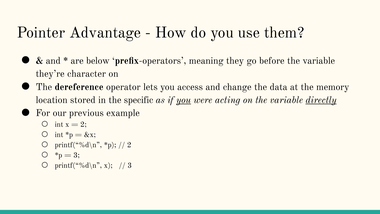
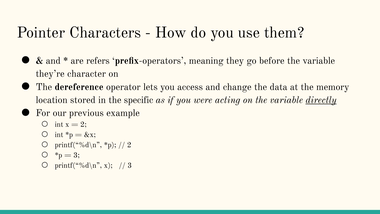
Advantage: Advantage -> Characters
below: below -> refers
you at (184, 100) underline: present -> none
